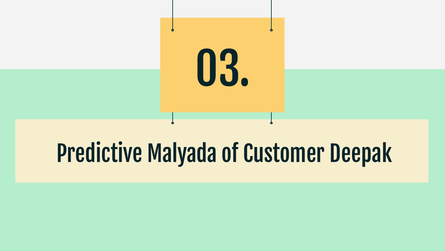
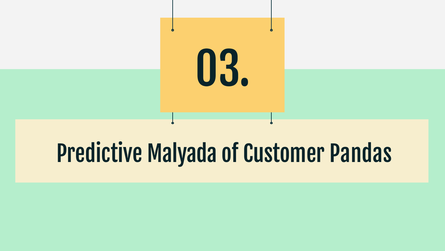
Deepak: Deepak -> Pandas
